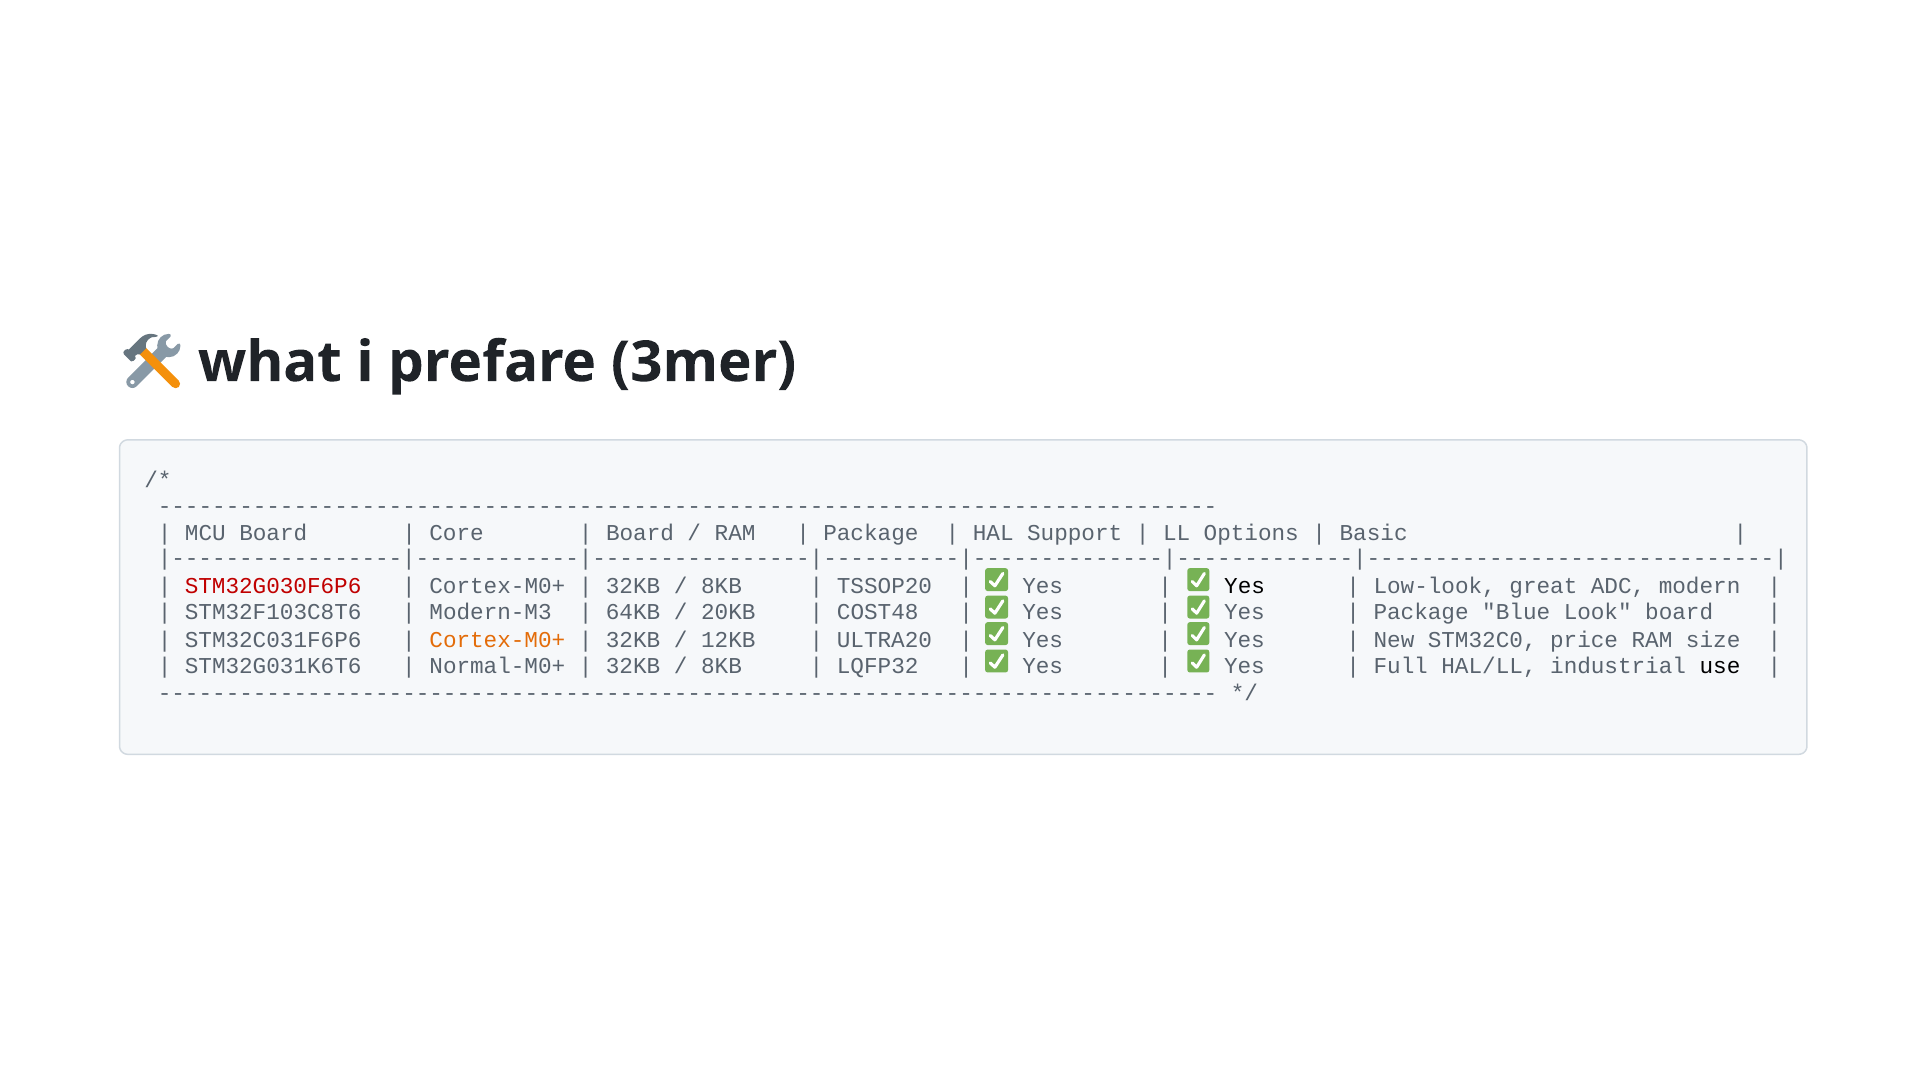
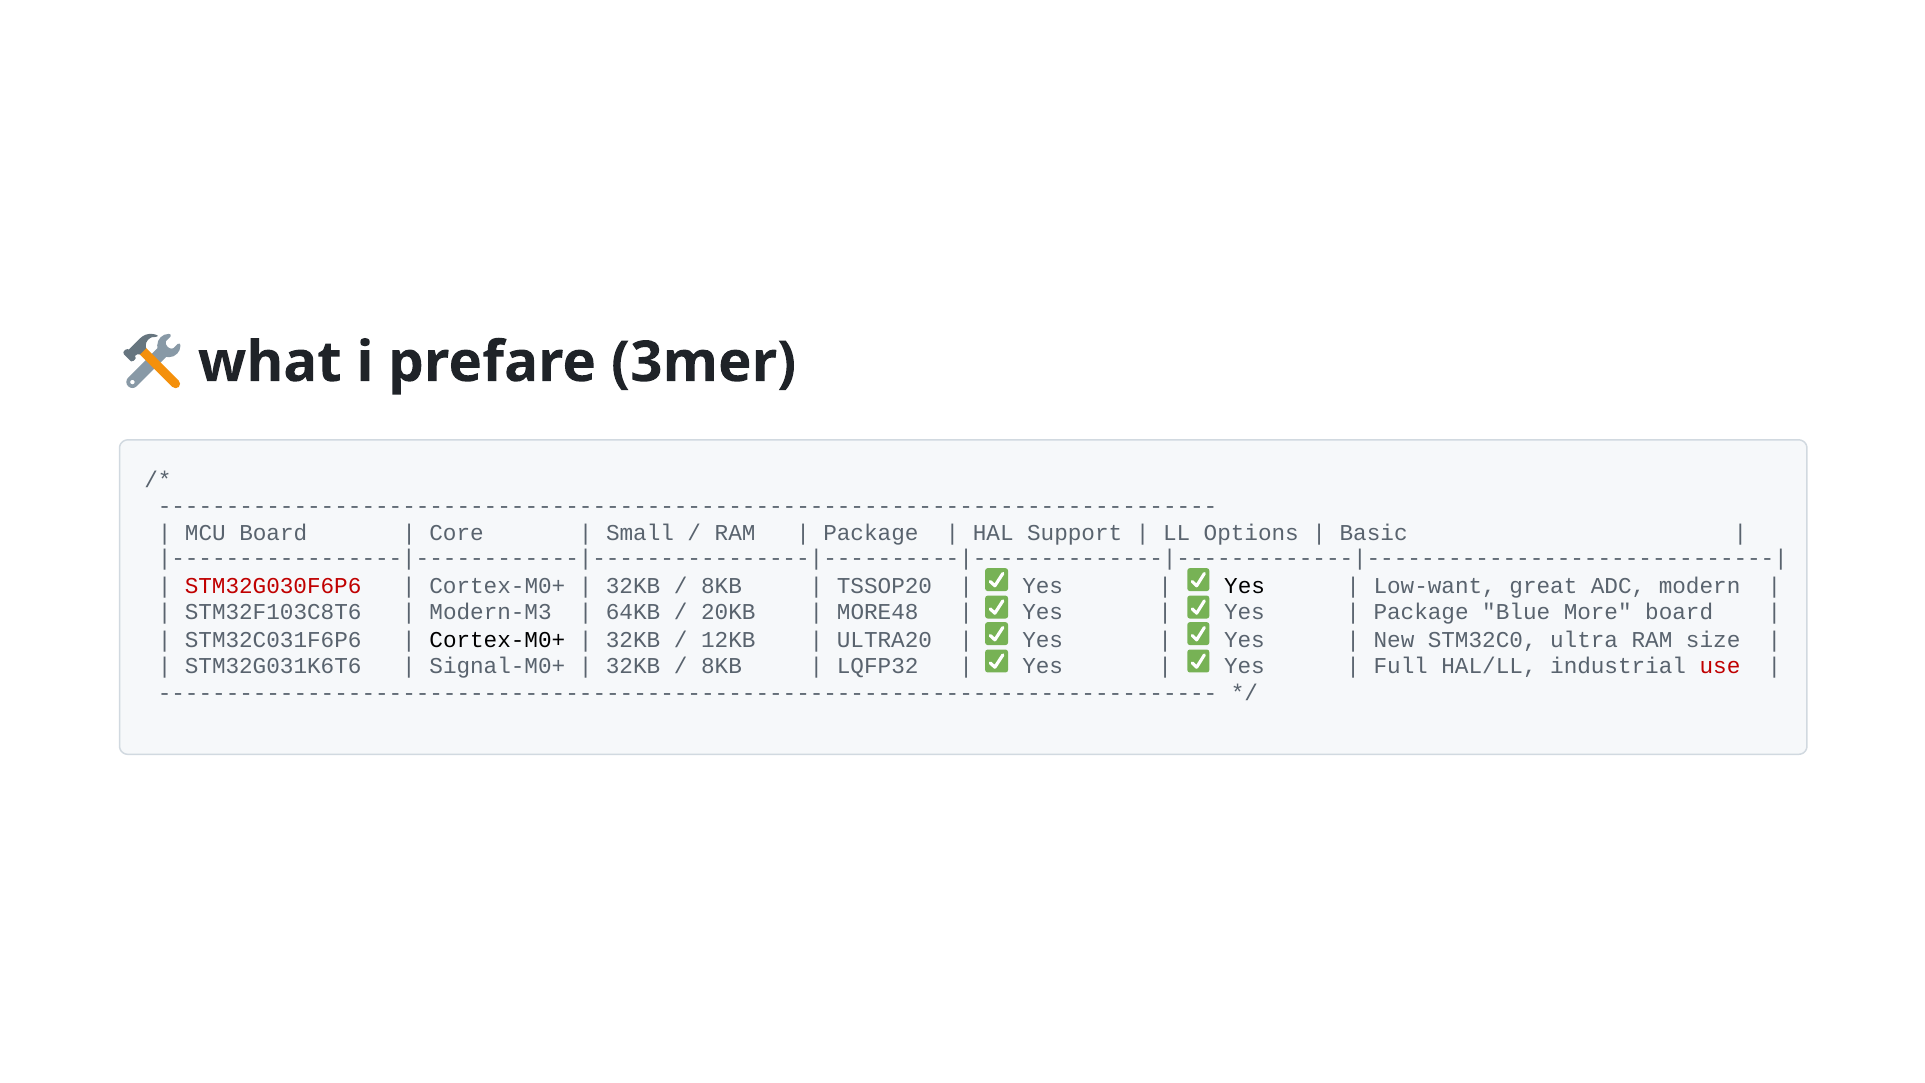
Board at (640, 532): Board -> Small
Low-look: Low-look -> Low-want
COST48: COST48 -> MORE48
Look: Look -> More
Cortex-M0+ at (497, 639) colour: orange -> black
price: price -> ultra
Normal-M0+: Normal-M0+ -> Signal-M0+
use colour: black -> red
